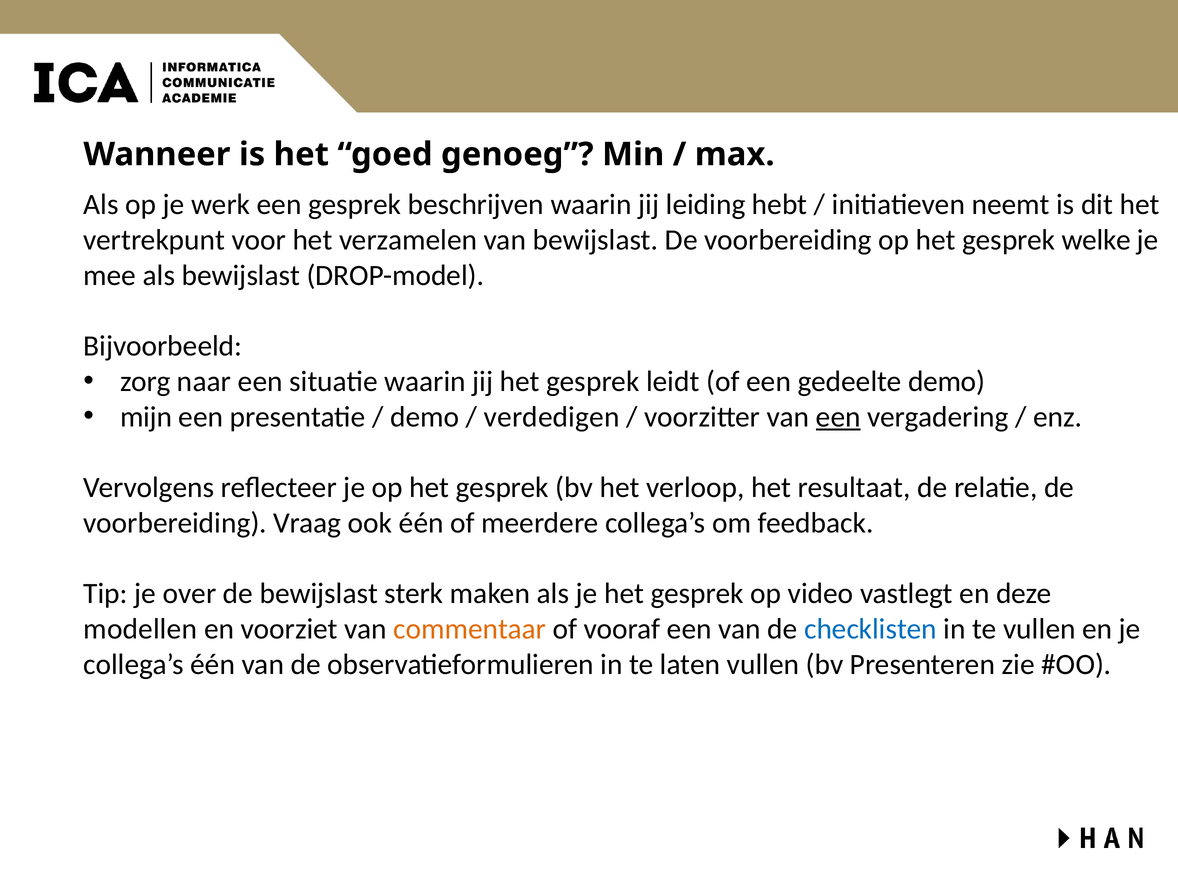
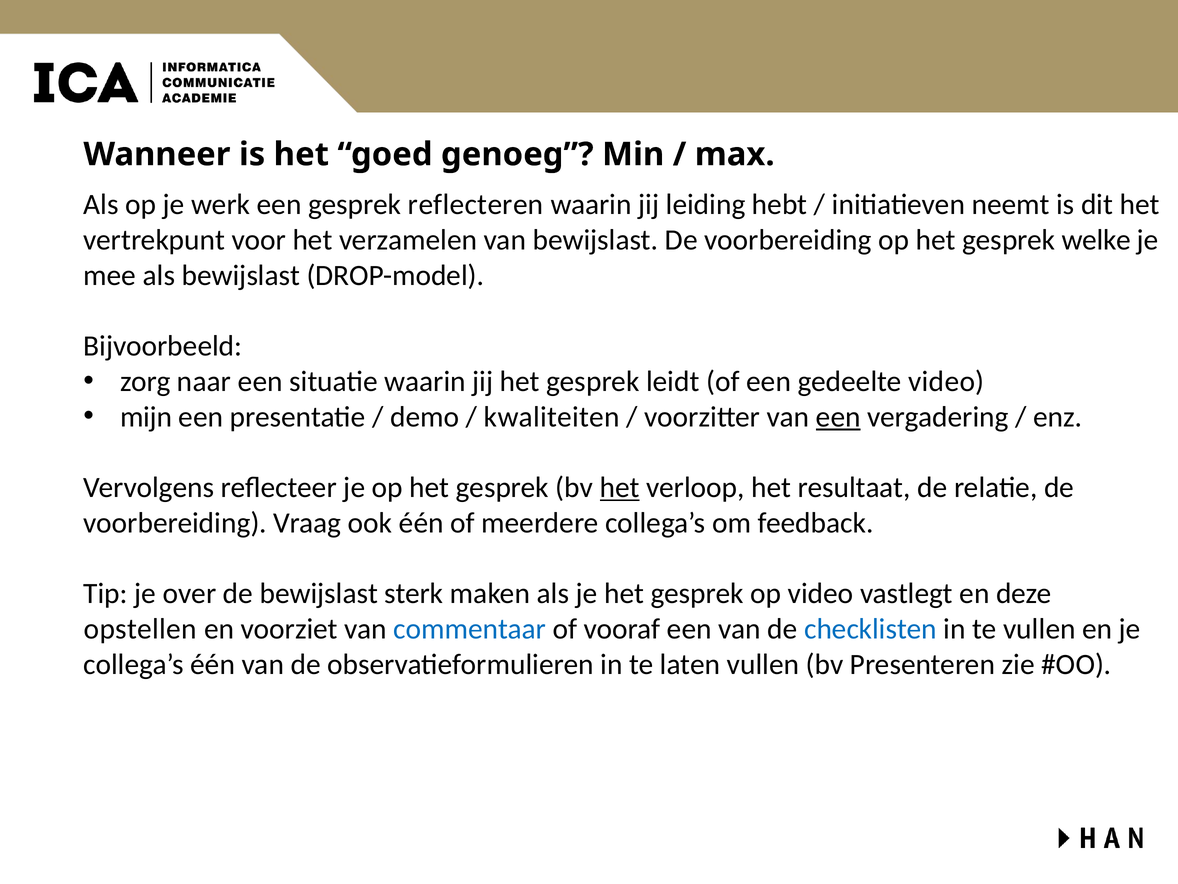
beschrijven: beschrijven -> reflecteren
gedeelte demo: demo -> video
verdedigen: verdedigen -> kwaliteiten
het at (620, 487) underline: none -> present
modellen: modellen -> opstellen
commentaar colour: orange -> blue
